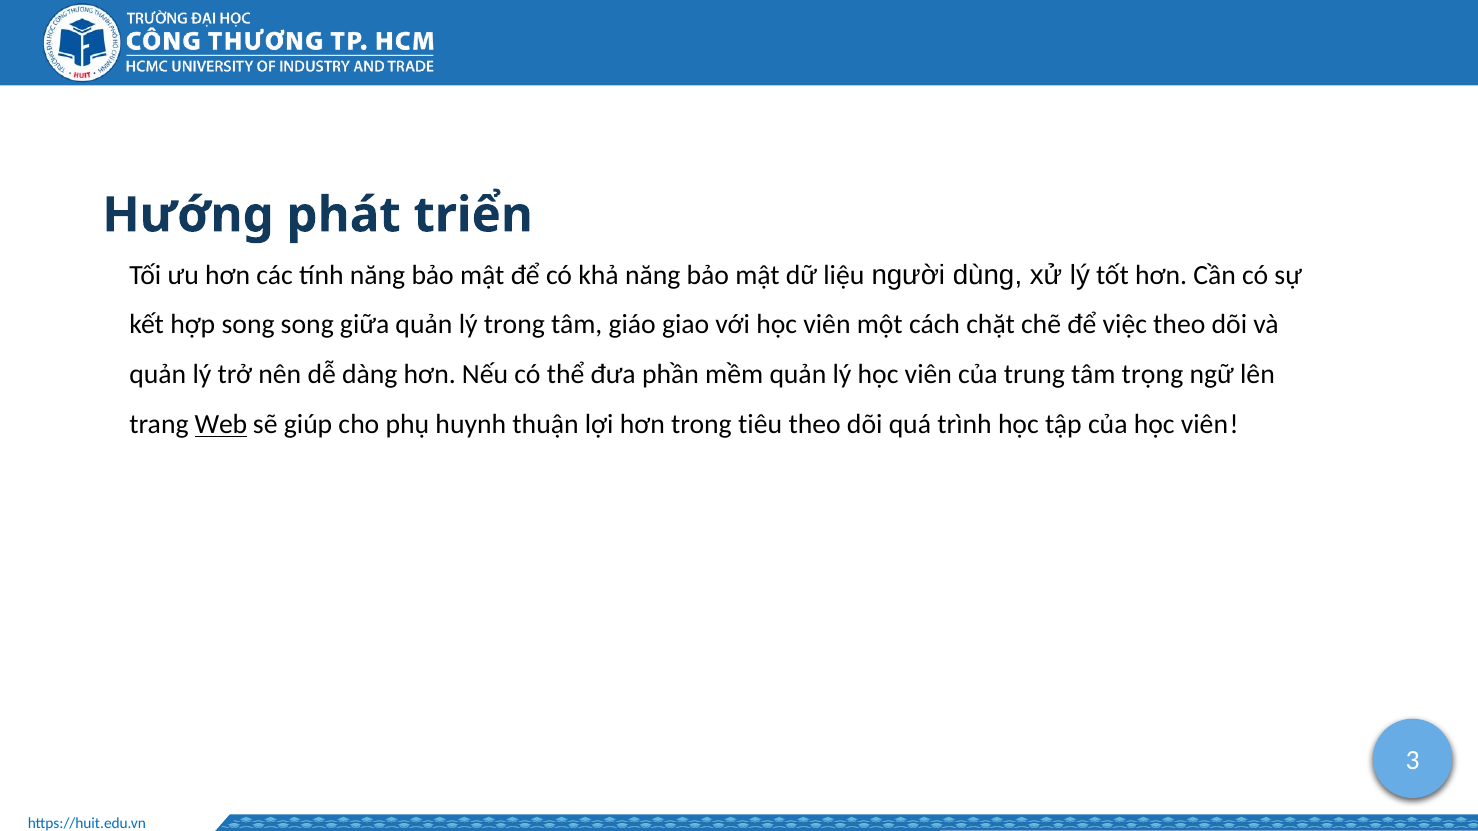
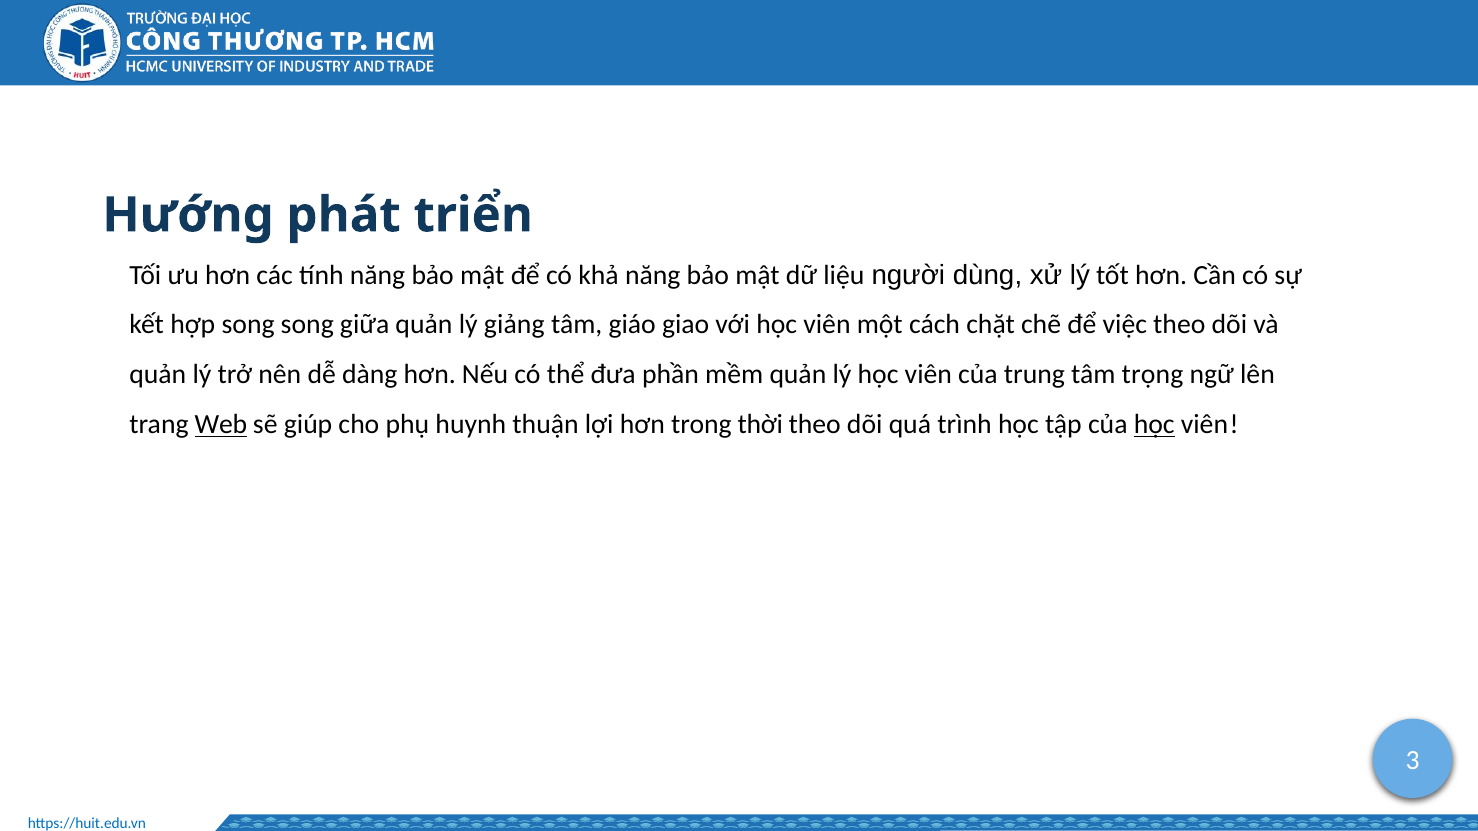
lý trong: trong -> giảng
tiêu: tiêu -> thời
học at (1154, 425) underline: none -> present
